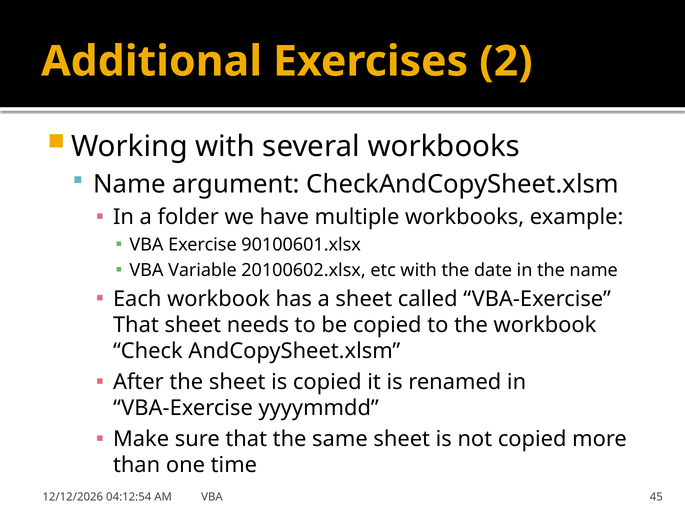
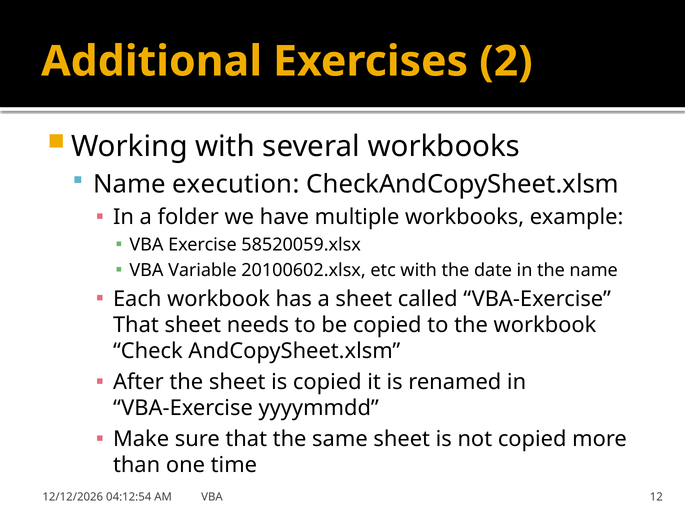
argument: argument -> execution
90100601.xlsx: 90100601.xlsx -> 58520059.xlsx
45: 45 -> 12
